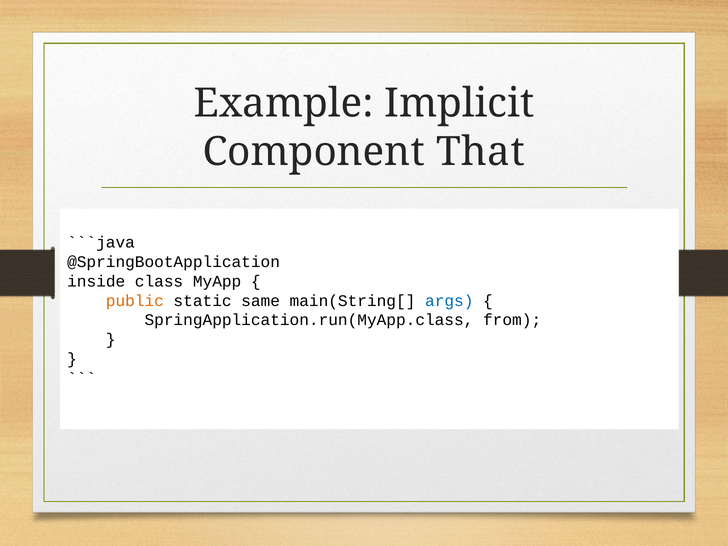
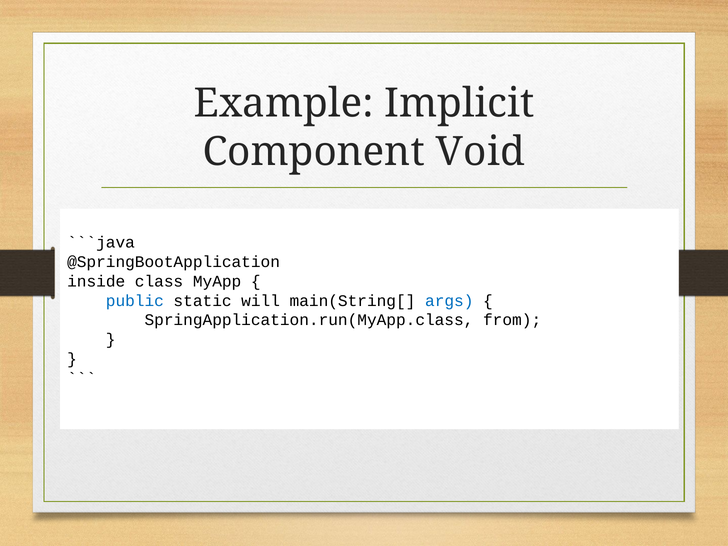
That: That -> Void
public colour: orange -> blue
same: same -> will
